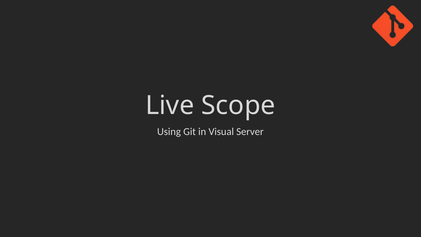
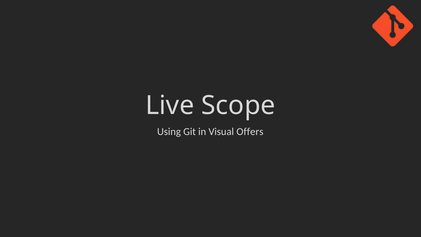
Server: Server -> Offers
